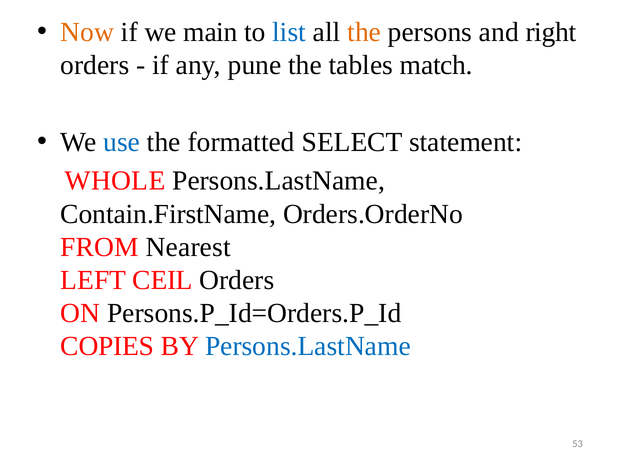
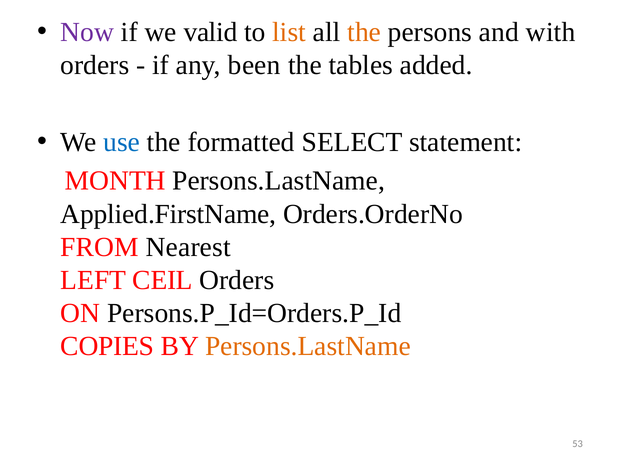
Now colour: orange -> purple
main: main -> valid
list colour: blue -> orange
right: right -> with
pune: pune -> been
match: match -> added
WHOLE: WHOLE -> MONTH
Contain.FirstName: Contain.FirstName -> Applied.FirstName
Persons.LastName at (308, 346) colour: blue -> orange
